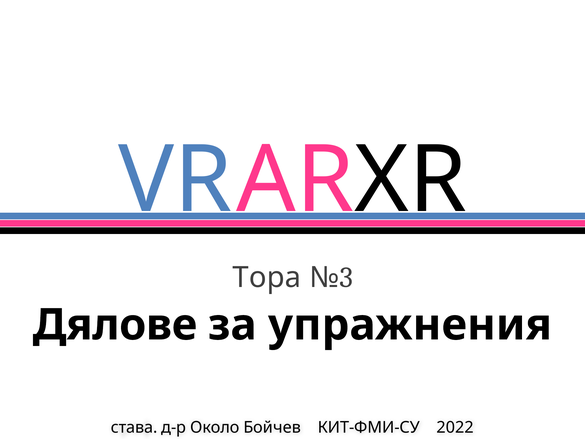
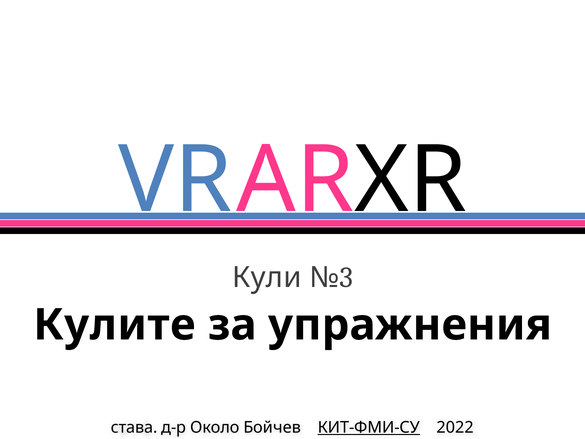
Тора: Тора -> Кули
Дялове: Дялове -> Кулите
КИТ-ФМИ-СУ underline: none -> present
